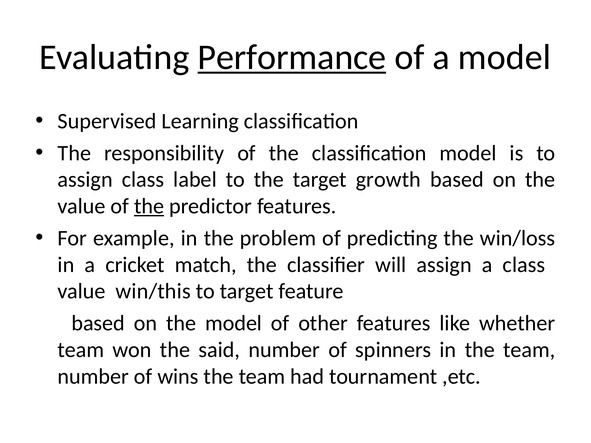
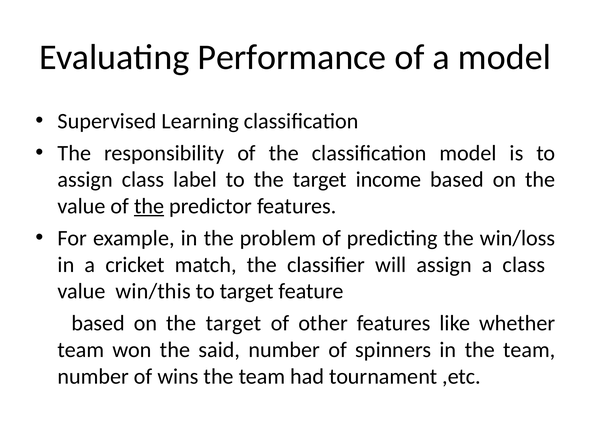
Performance underline: present -> none
growth: growth -> income
on the model: model -> target
